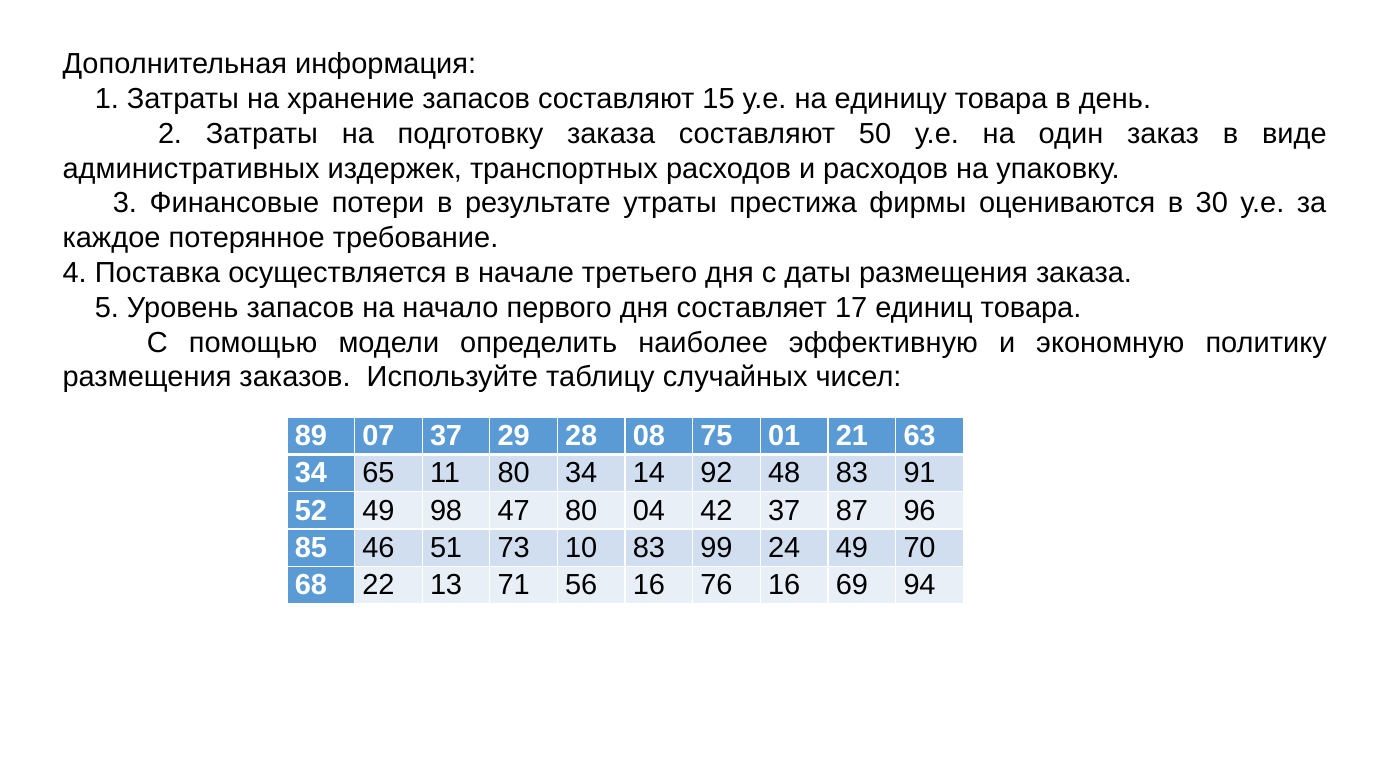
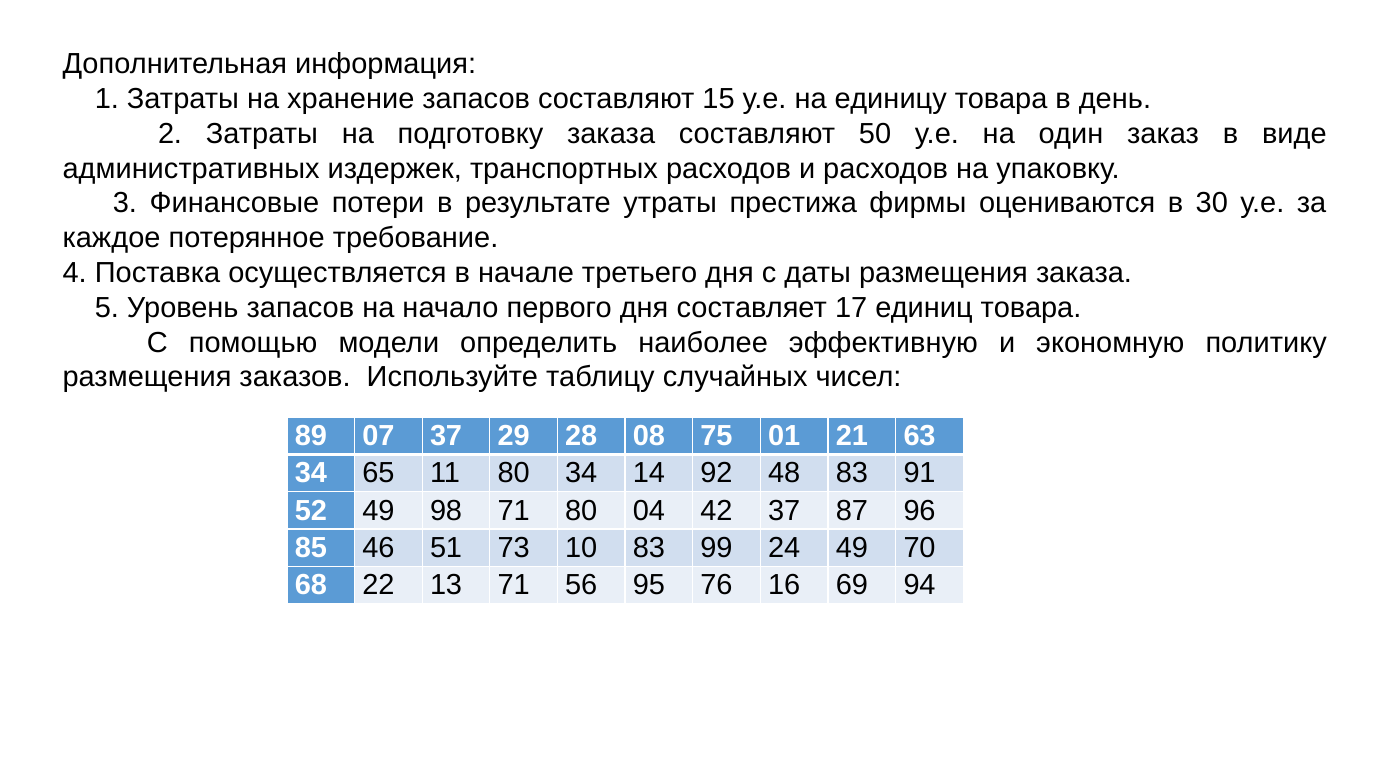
98 47: 47 -> 71
56 16: 16 -> 95
